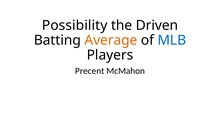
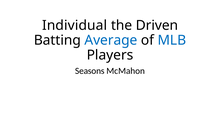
Possibility: Possibility -> Individual
Average colour: orange -> blue
Precent: Precent -> Seasons
